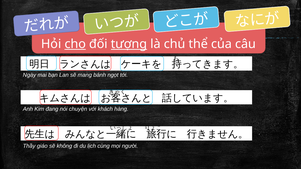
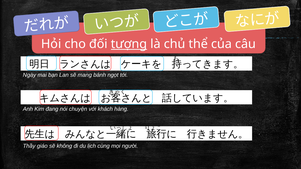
cho underline: present -> none
